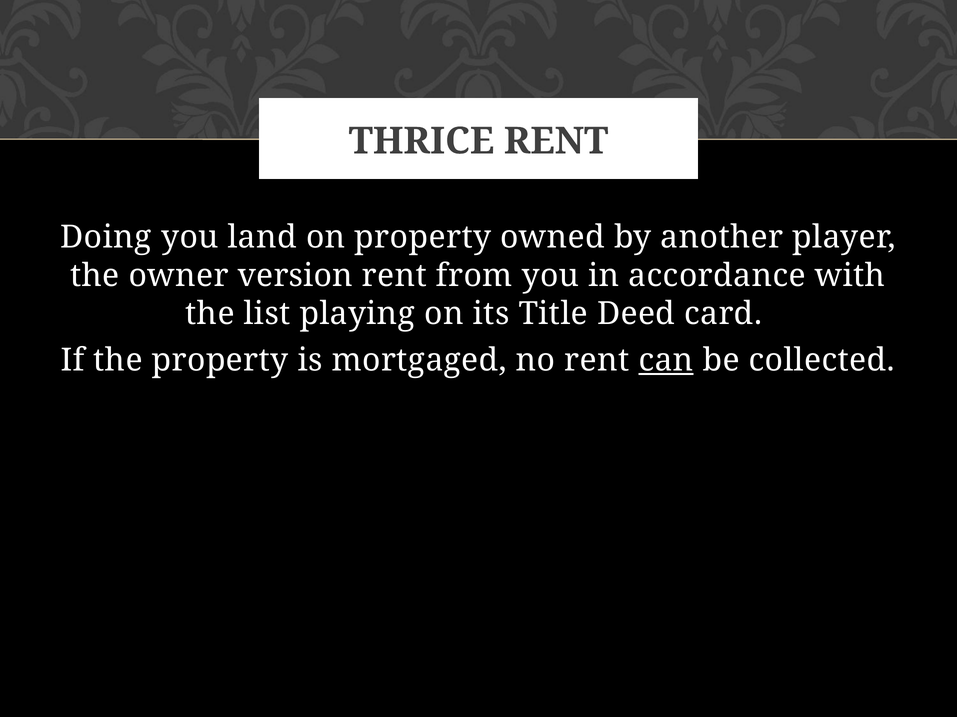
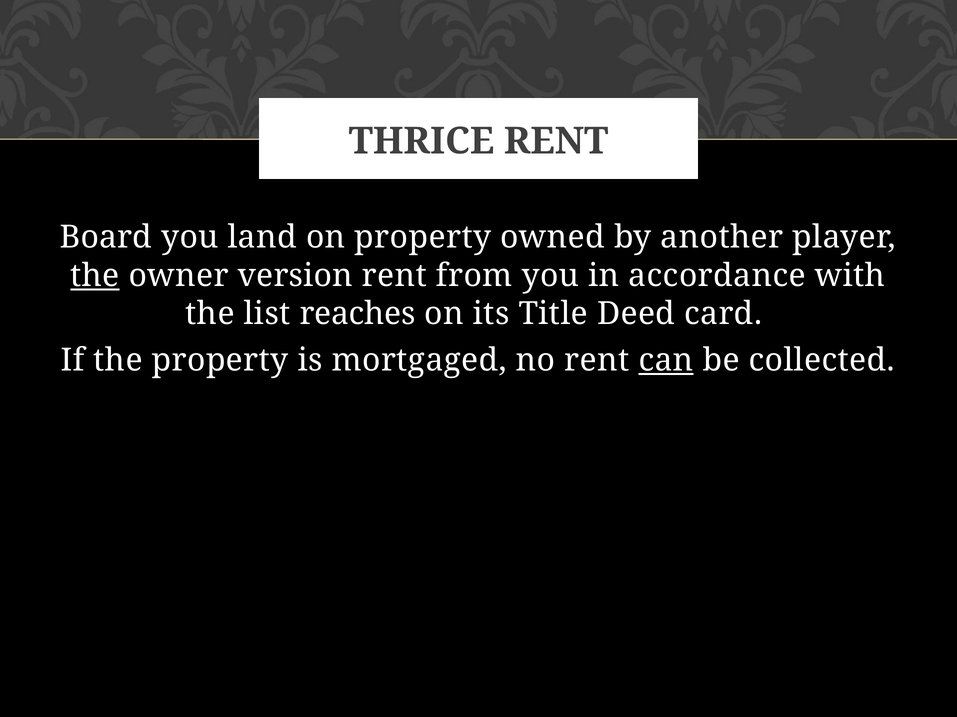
Doing: Doing -> Board
the at (95, 276) underline: none -> present
playing: playing -> reaches
